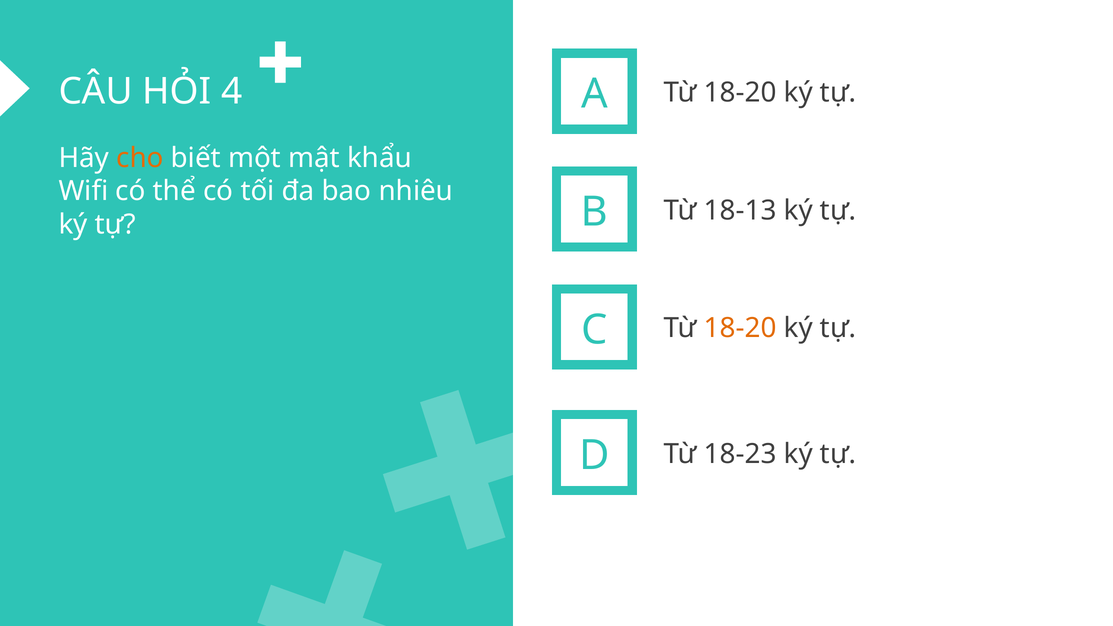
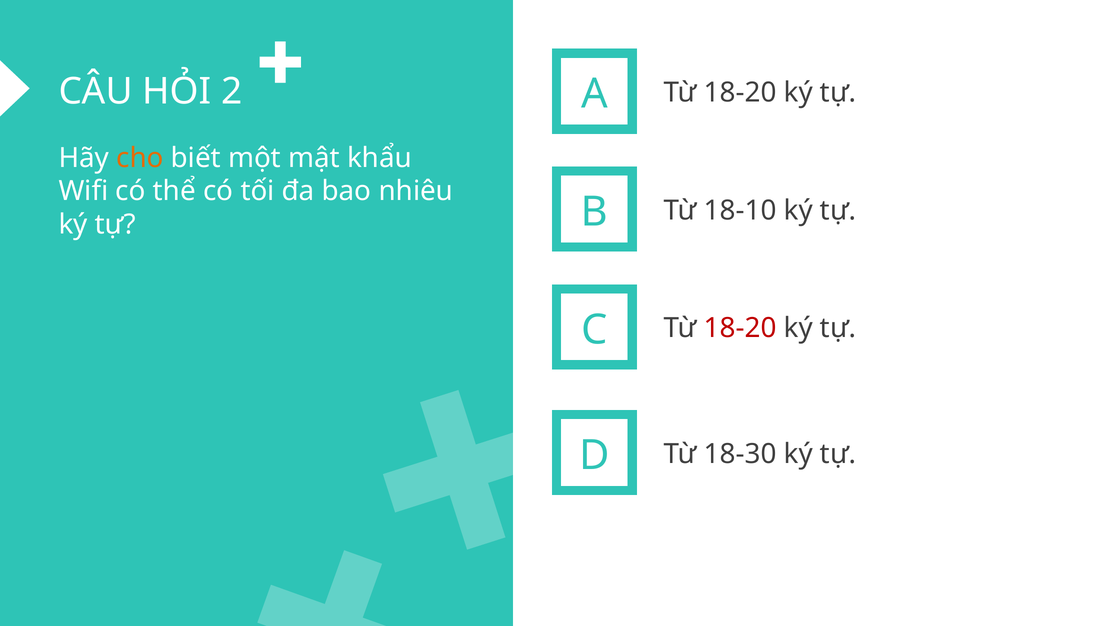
4: 4 -> 2
18-13: 18-13 -> 18-10
18-20 at (740, 328) colour: orange -> red
18-23: 18-23 -> 18-30
